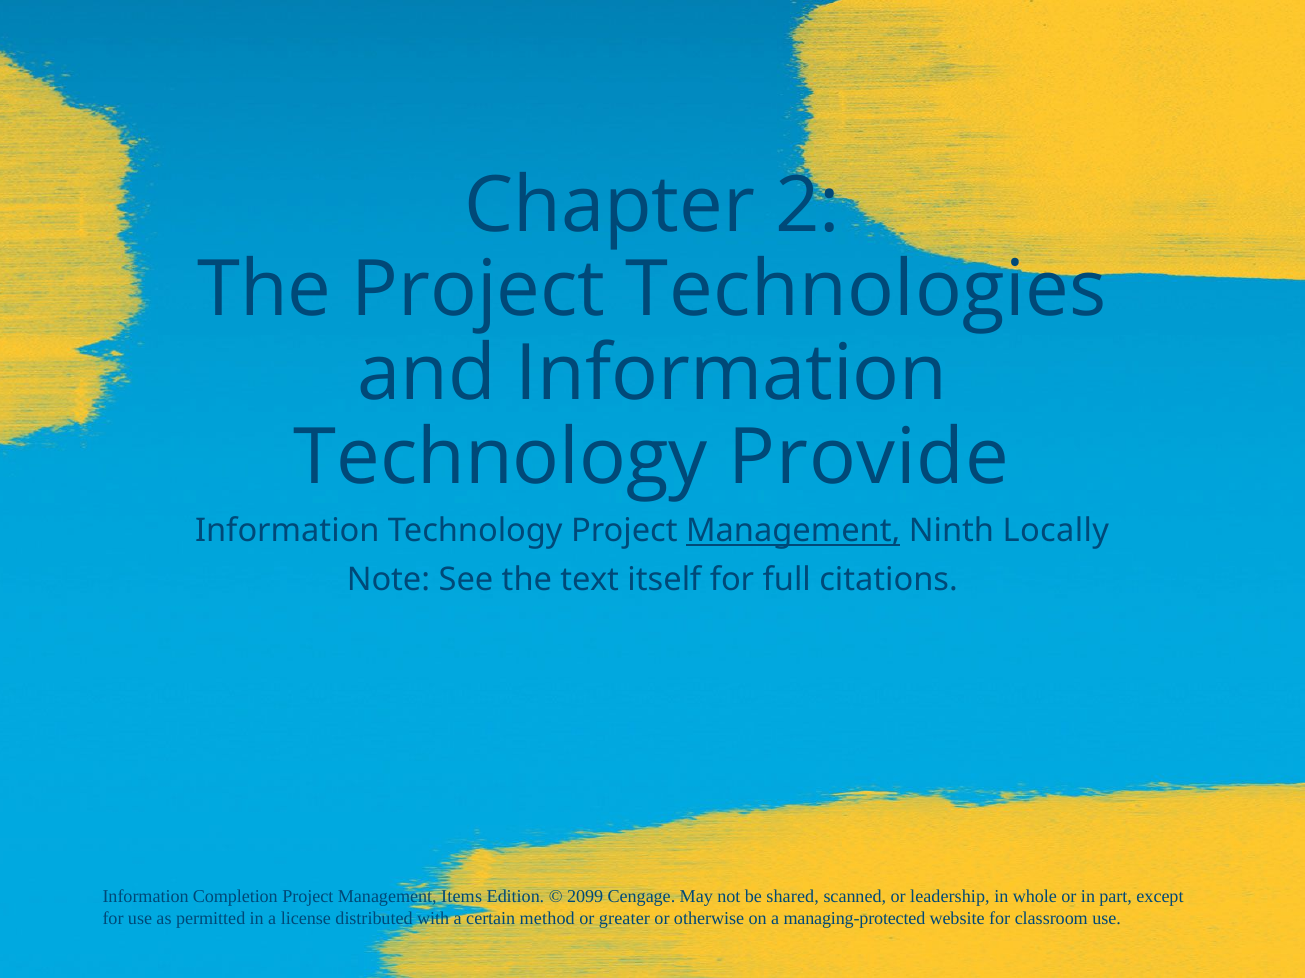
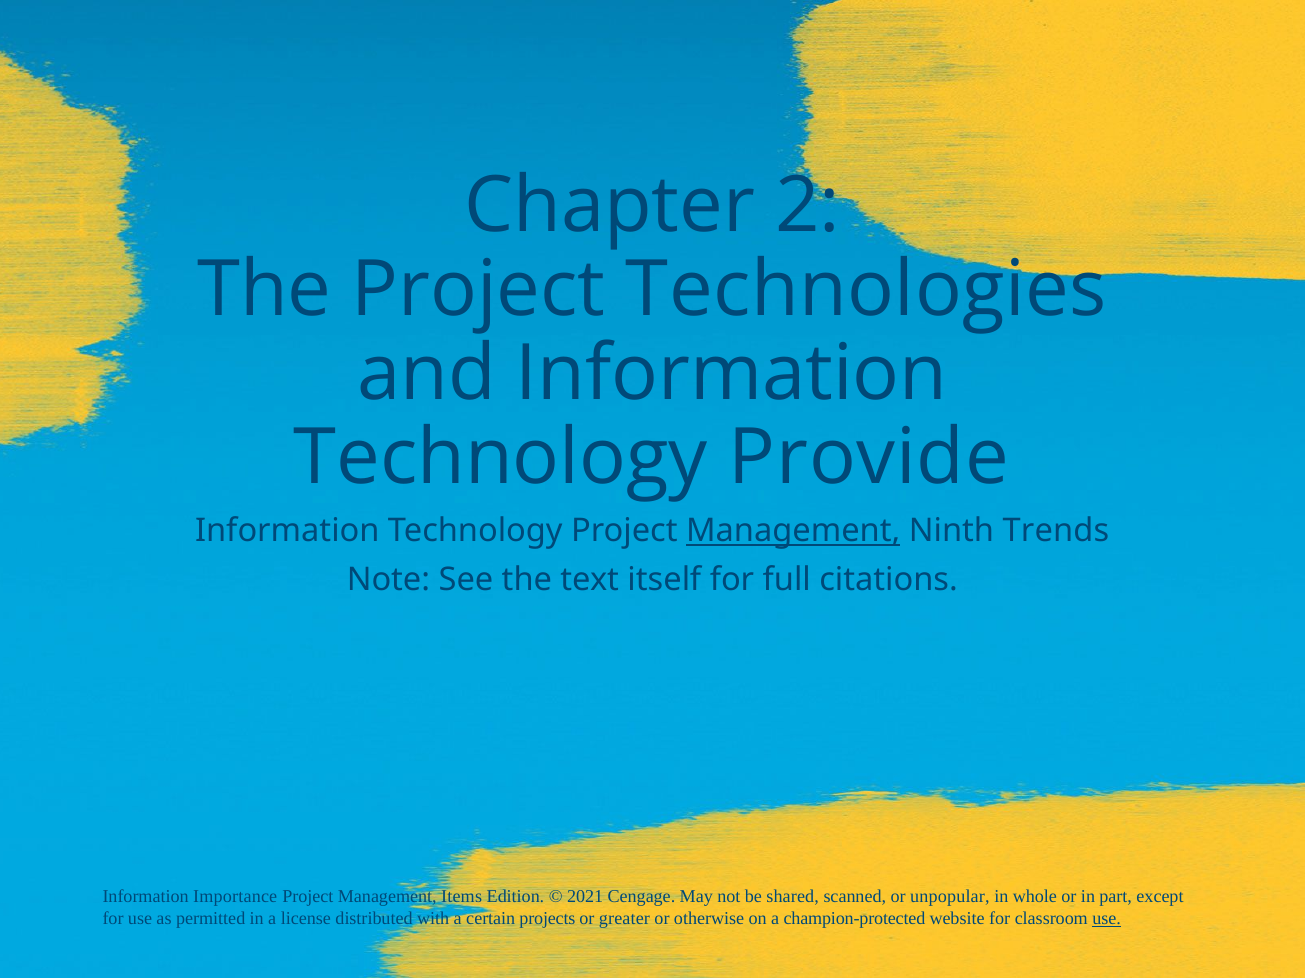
Locally: Locally -> Trends
Completion: Completion -> Importance
2099: 2099 -> 2021
leadership: leadership -> unpopular
method: method -> projects
managing-protected: managing-protected -> champion-protected
use at (1107, 919) underline: none -> present
